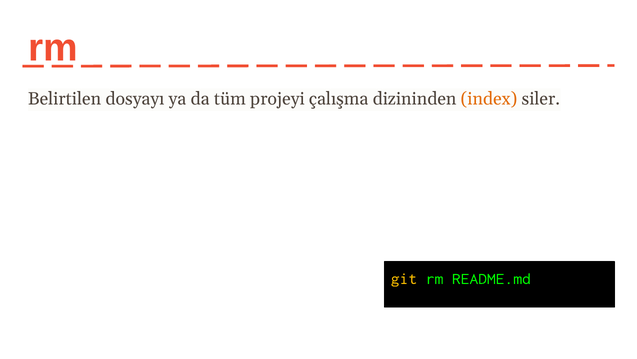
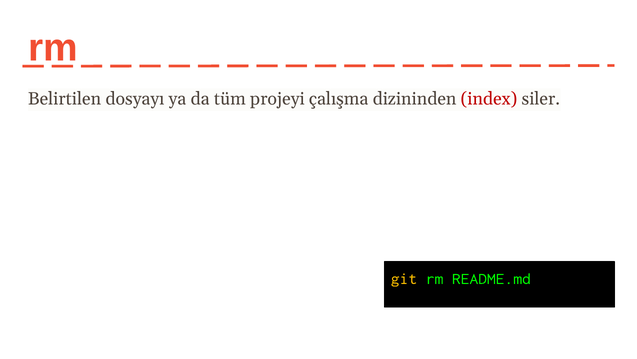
index colour: orange -> red
